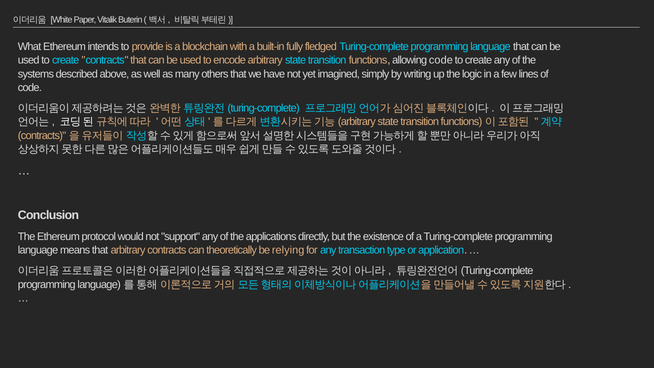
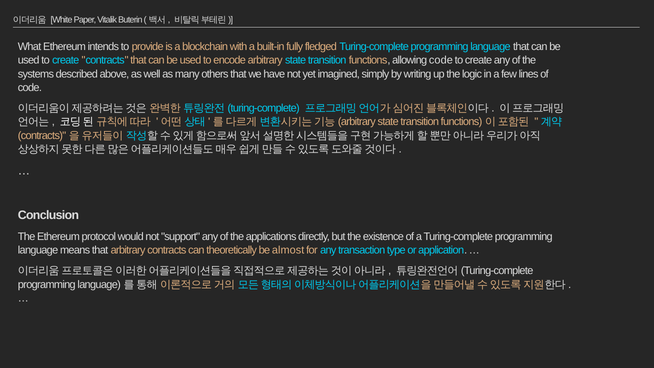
relying: relying -> almost
